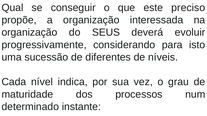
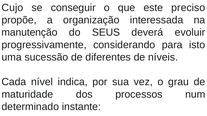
Qual: Qual -> Cujo
organização at (29, 33): organização -> manutenção
